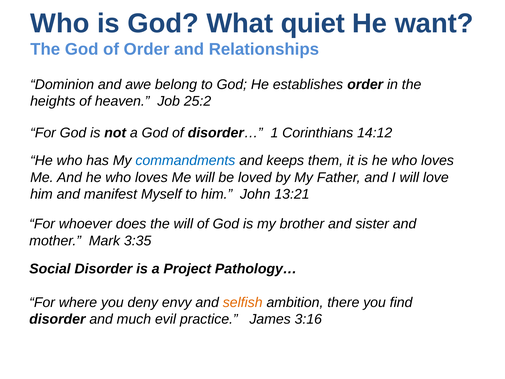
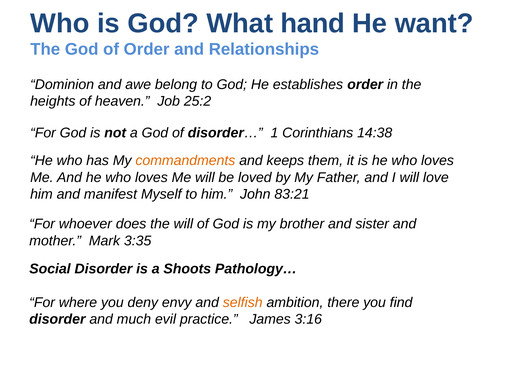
quiet: quiet -> hand
14:12: 14:12 -> 14:38
commandments colour: blue -> orange
13:21: 13:21 -> 83:21
Project: Project -> Shoots
